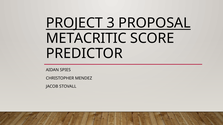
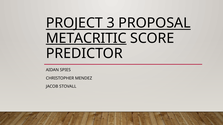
METACRITIC underline: none -> present
